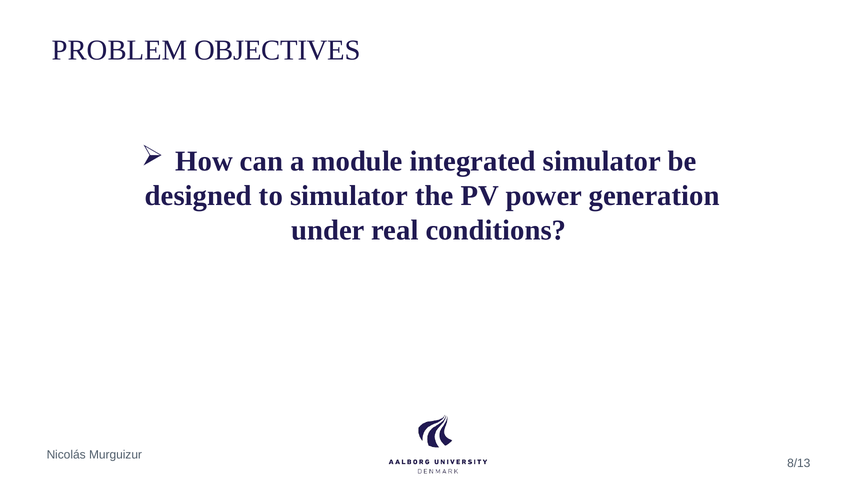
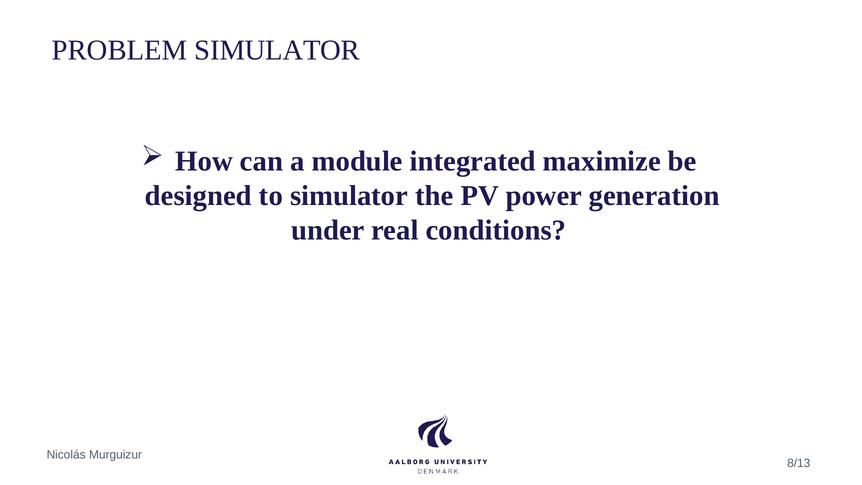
PROBLEM OBJECTIVES: OBJECTIVES -> SIMULATOR
integrated simulator: simulator -> maximize
